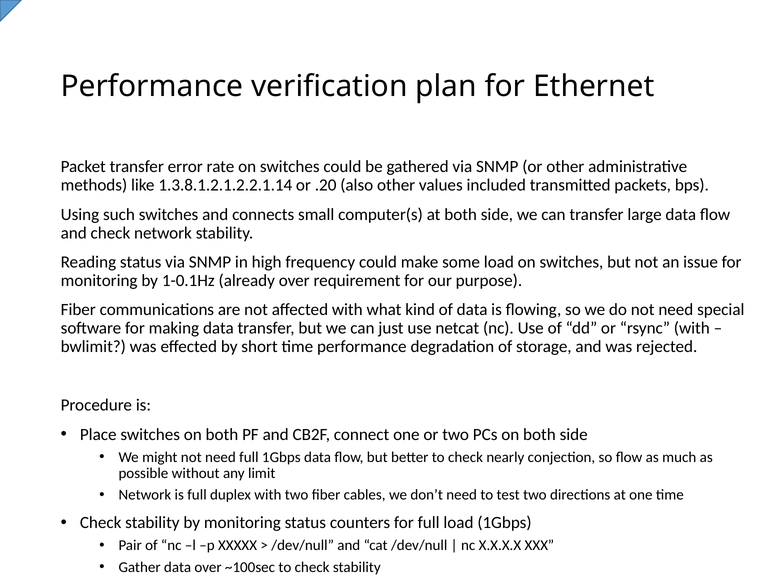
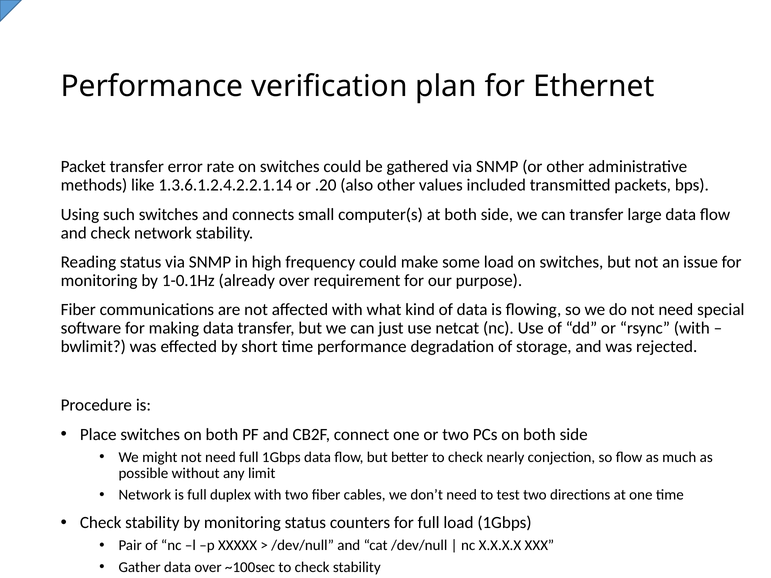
1.3.8.1.2.1.2.2.1.14: 1.3.8.1.2.1.2.2.1.14 -> 1.3.6.1.2.4.2.2.1.14
